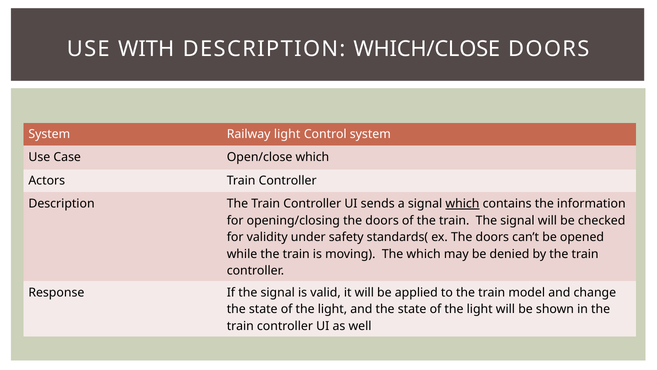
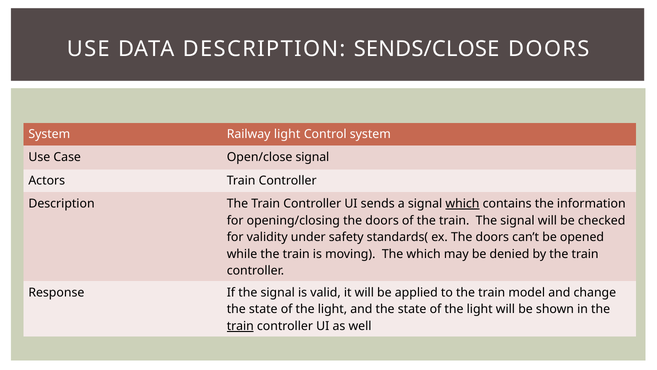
WITH: WITH -> DATA
WHICH/CLOSE: WHICH/CLOSE -> SENDS/CLOSE
Open/close which: which -> signal
train at (240, 326) underline: none -> present
